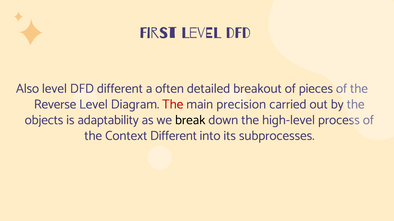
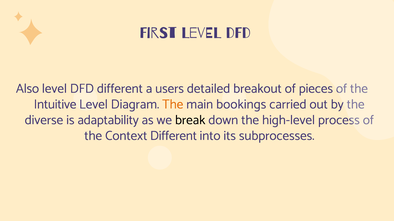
often: often -> users
Reverse: Reverse -> Intuitive
The at (173, 104) colour: red -> orange
precision: precision -> bookings
objects: objects -> diverse
